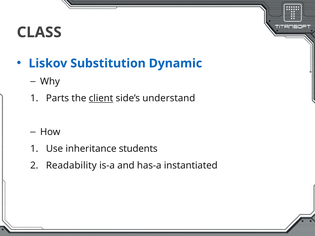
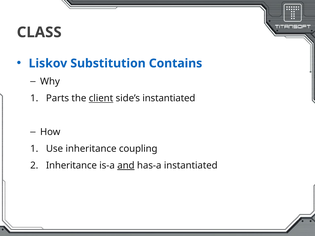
Dynamic: Dynamic -> Contains
side’s understand: understand -> instantiated
students: students -> coupling
Readability at (71, 166): Readability -> Inheritance
and underline: none -> present
